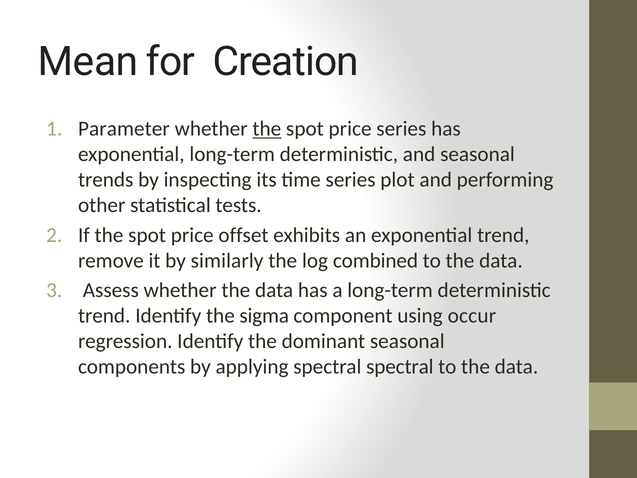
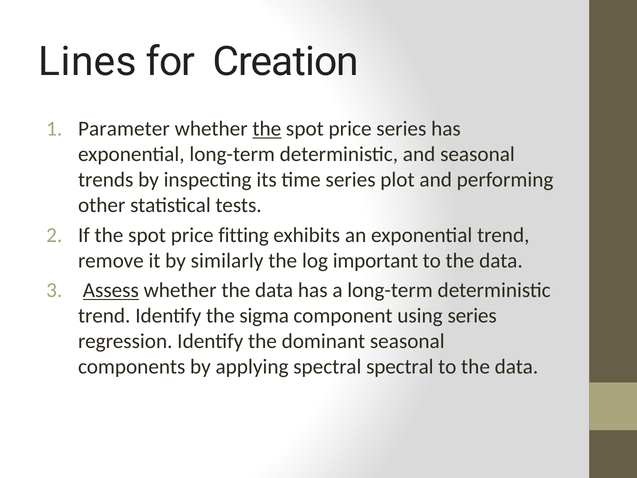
Mean: Mean -> Lines
offset: offset -> fitting
combined: combined -> important
Assess underline: none -> present
using occur: occur -> series
